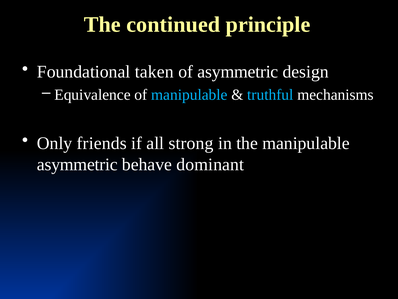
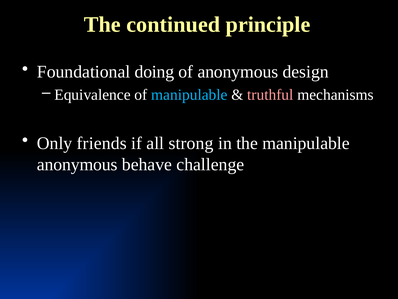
taken: taken -> doing
of asymmetric: asymmetric -> anonymous
truthful colour: light blue -> pink
asymmetric at (77, 164): asymmetric -> anonymous
dominant: dominant -> challenge
